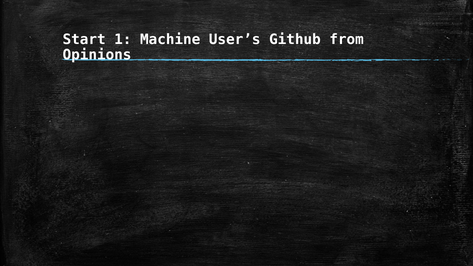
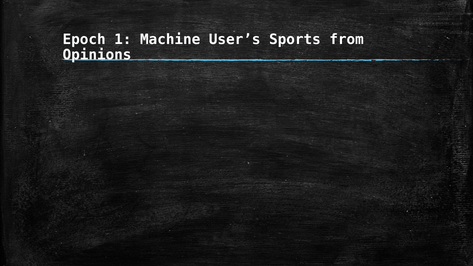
Start: Start -> Epoch
Github: Github -> Sports
